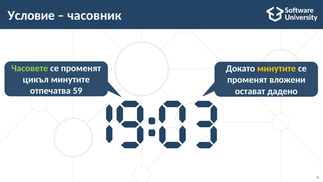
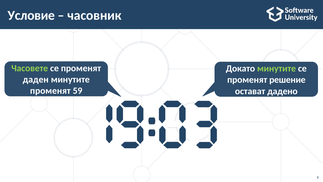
минутите at (276, 68) colour: yellow -> light green
цикъл: цикъл -> даден
вложени: вложени -> решение
отпечатва at (50, 91): отпечатва -> променят
